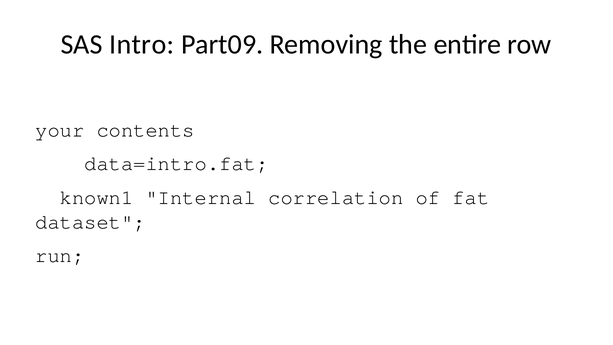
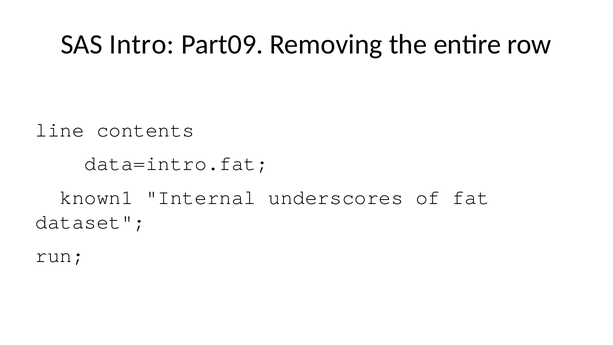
your: your -> line
correlation: correlation -> underscores
